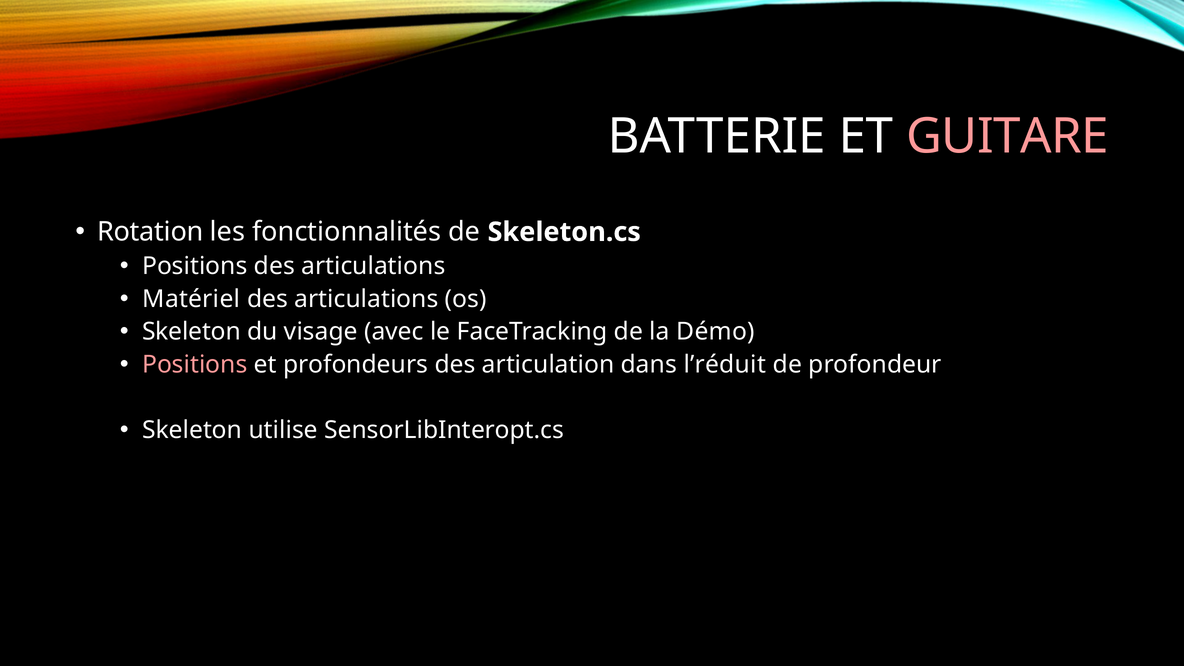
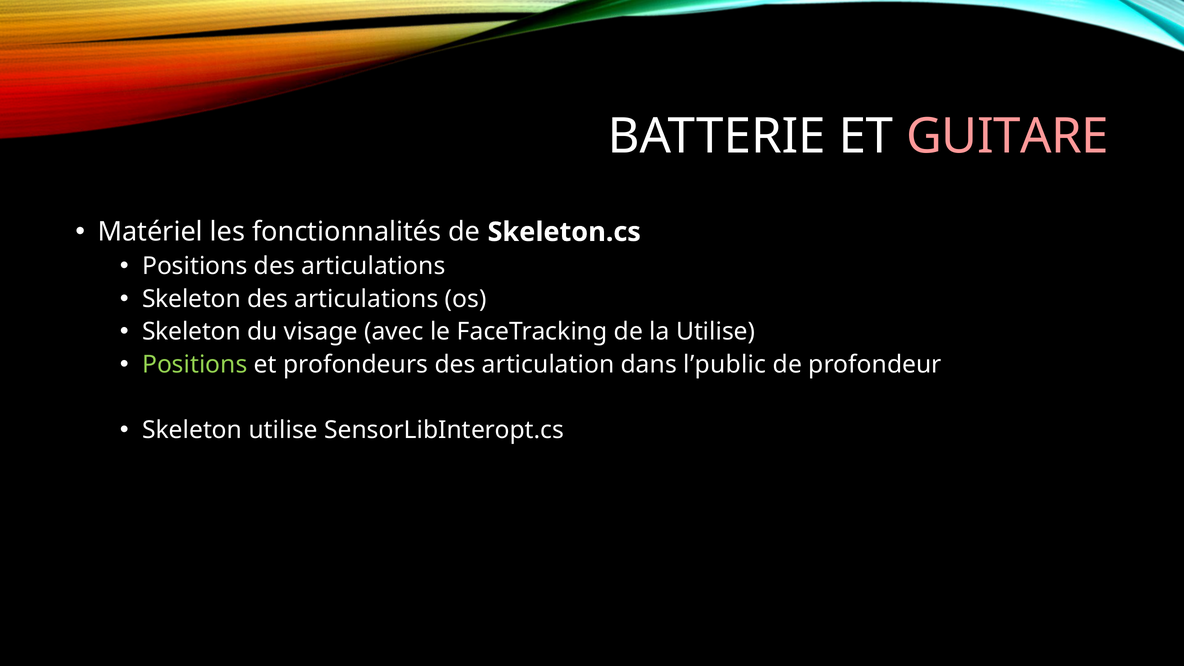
Rotation: Rotation -> Matériel
Matériel at (191, 299): Matériel -> Skeleton
la Démo: Démo -> Utilise
Positions at (195, 365) colour: pink -> light green
l’réduit: l’réduit -> l’public
